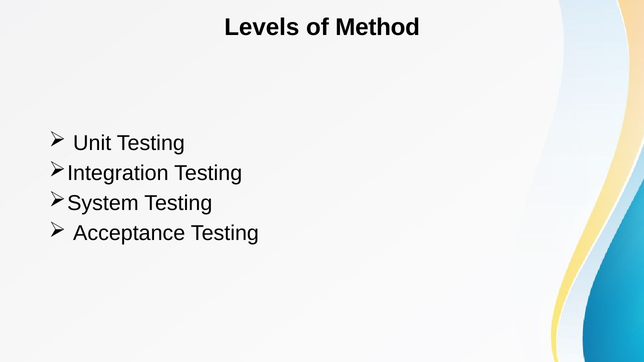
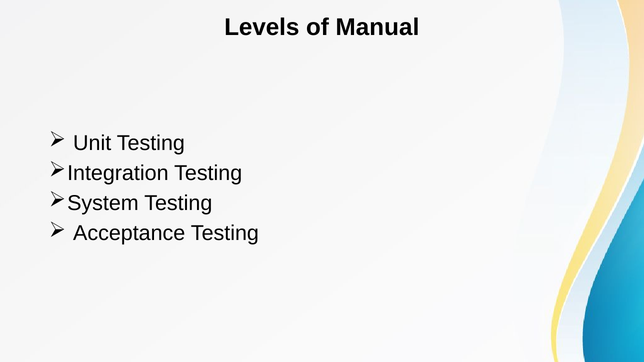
Method: Method -> Manual
